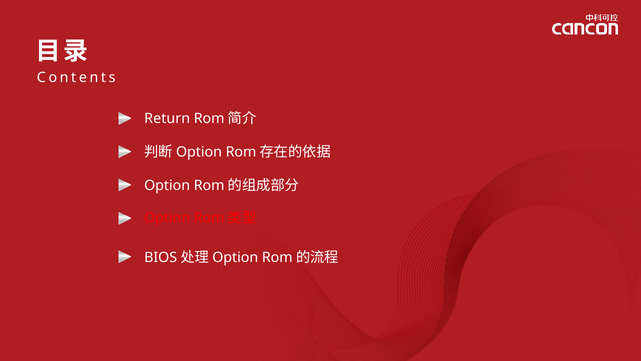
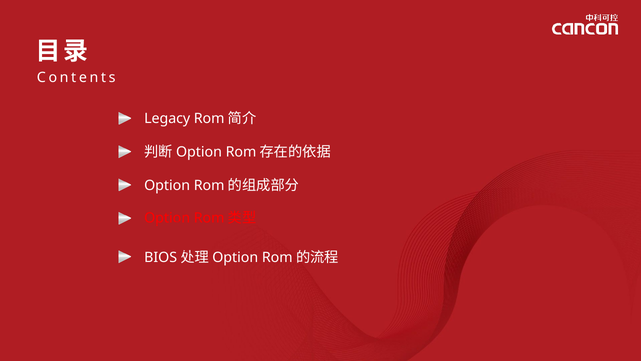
Return: Return -> Legacy
